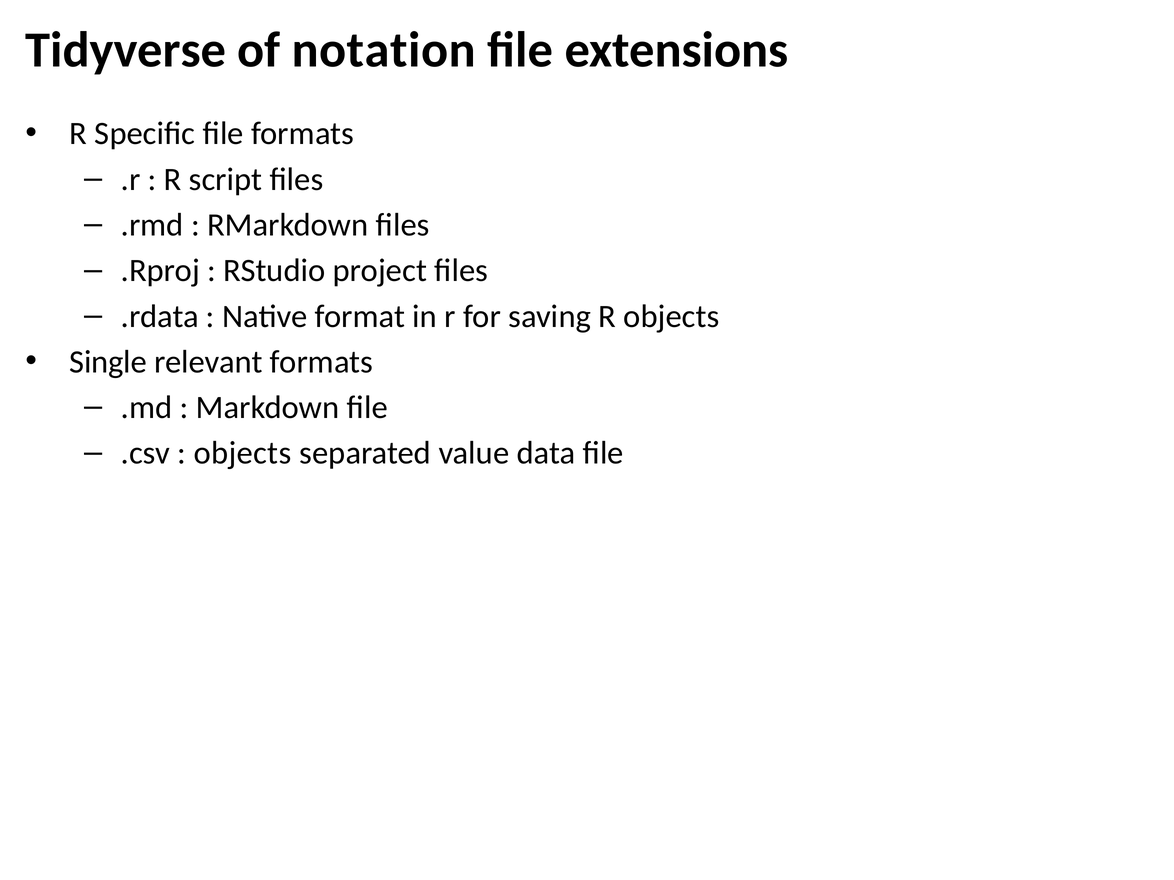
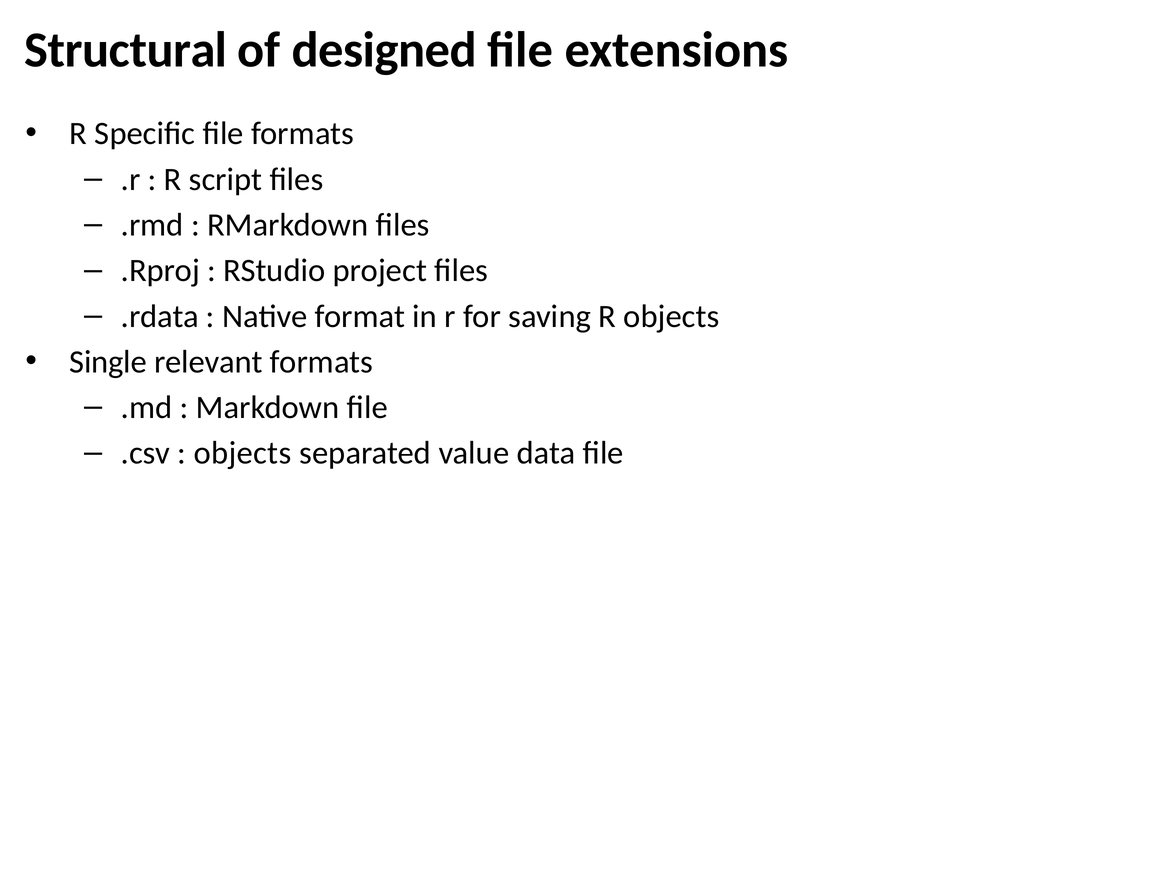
Tidyverse: Tidyverse -> Structural
notation: notation -> designed
